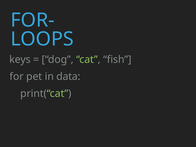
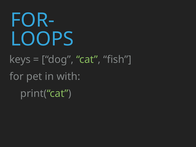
data: data -> with
